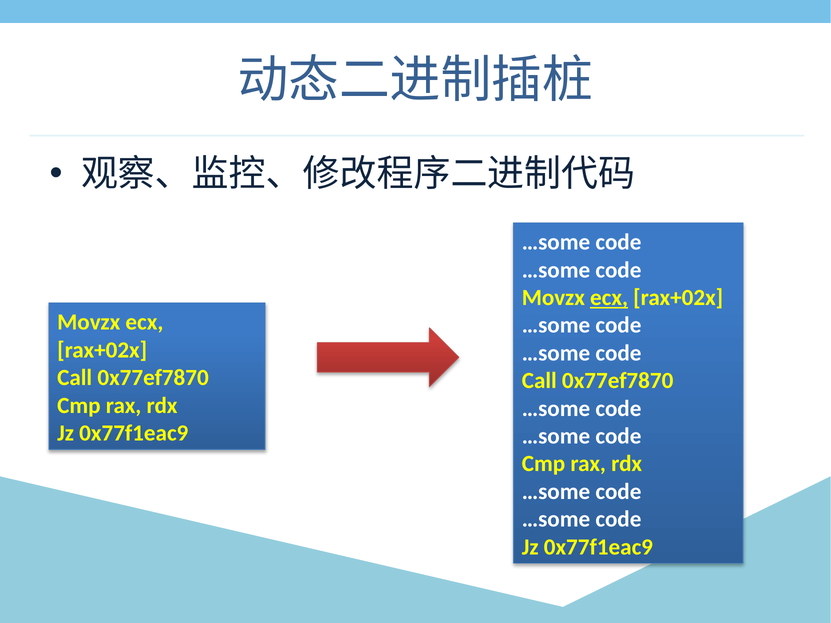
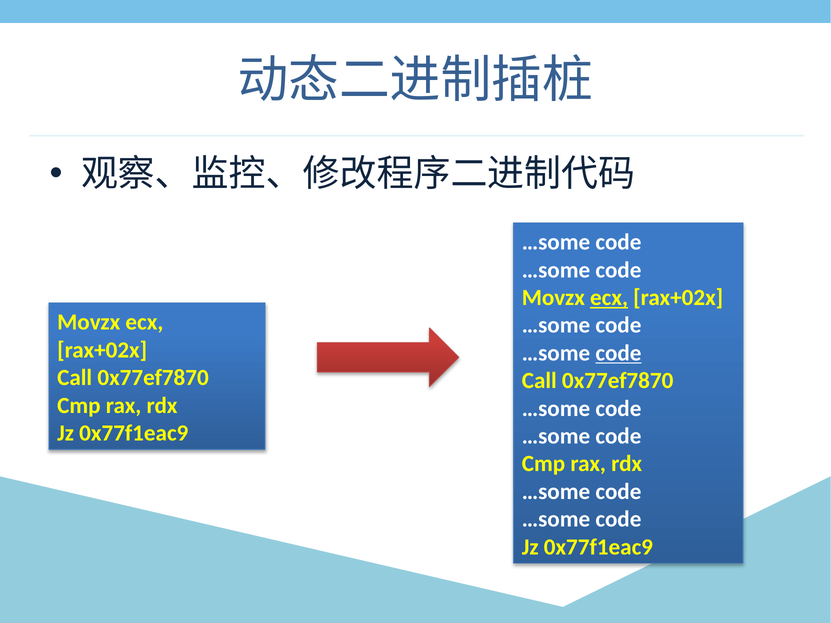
code at (618, 353) underline: none -> present
